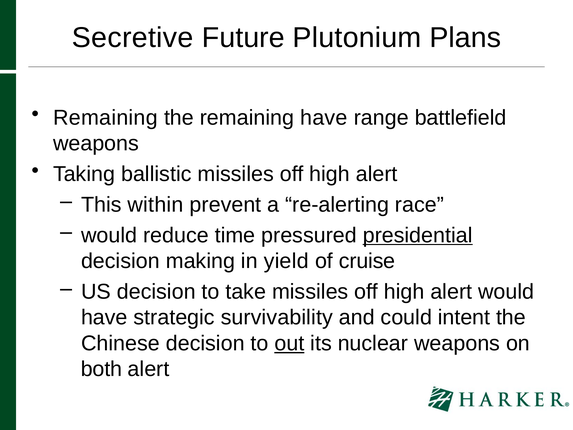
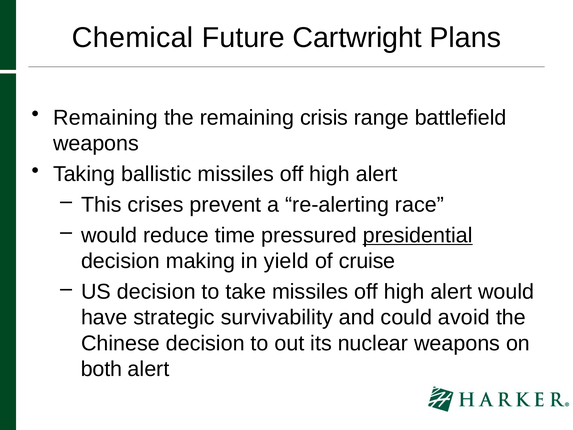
Secretive: Secretive -> Chemical
Plutonium: Plutonium -> Cartwright
remaining have: have -> crisis
within: within -> crises
intent: intent -> avoid
out underline: present -> none
